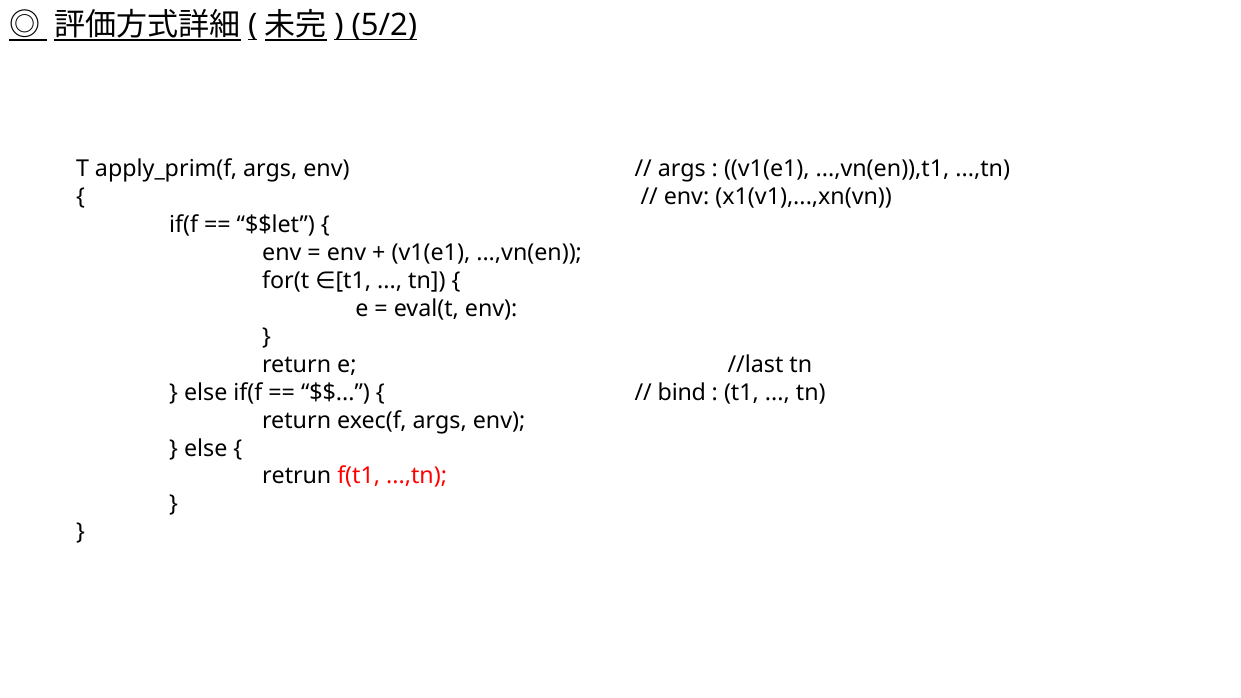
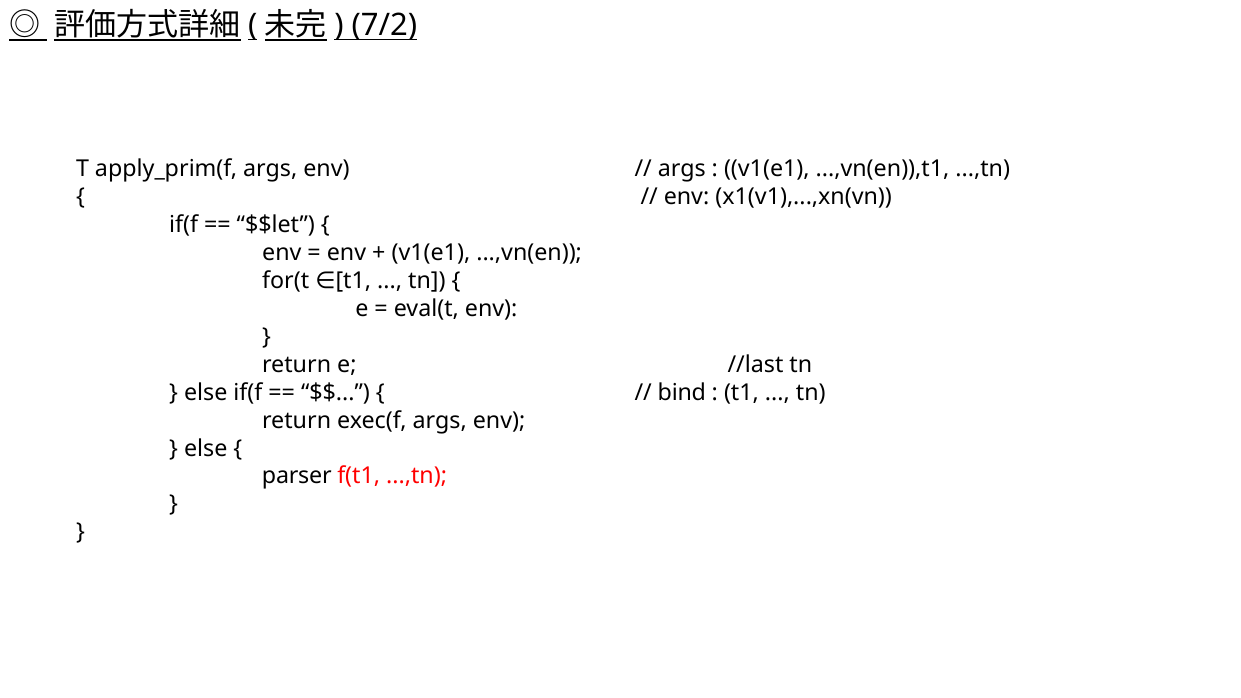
5/2: 5/2 -> 7/2
retrun: retrun -> parser
